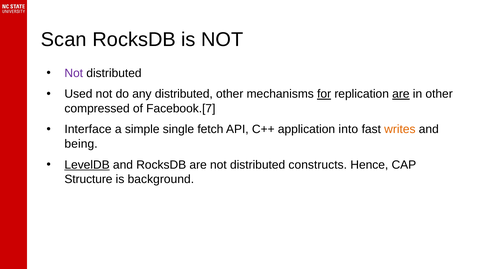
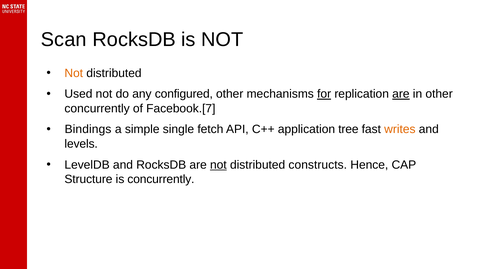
Not at (74, 73) colour: purple -> orange
any distributed: distributed -> configured
compressed at (97, 109): compressed -> concurrently
Interface: Interface -> Bindings
into: into -> tree
being: being -> levels
LevelDB underline: present -> none
not at (218, 165) underline: none -> present
is background: background -> concurrently
